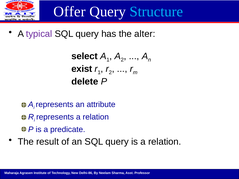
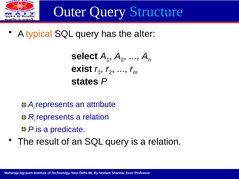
Offer: Offer -> Outer
typical colour: purple -> orange
delete: delete -> states
